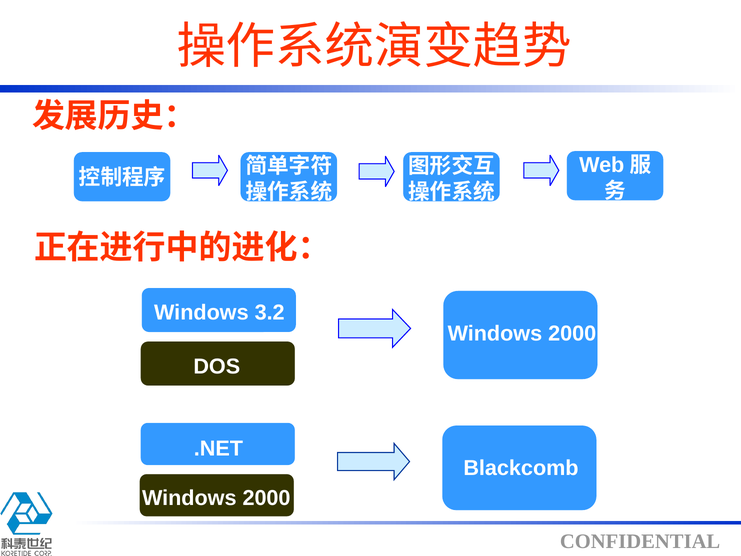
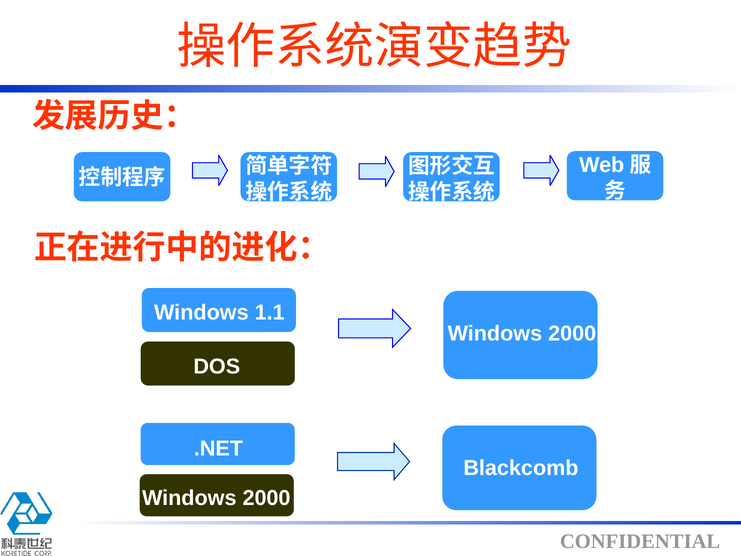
3.2: 3.2 -> 1.1
